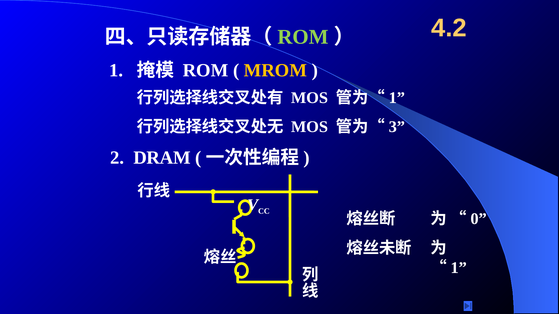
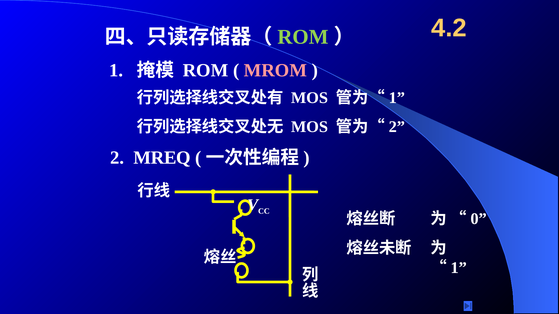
MROM colour: yellow -> pink
3 at (397, 127): 3 -> 2
DRAM: DRAM -> MREQ
